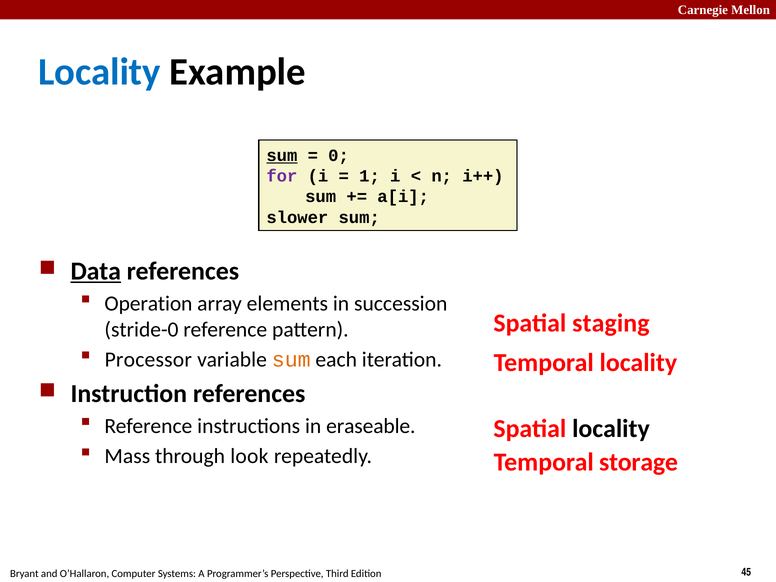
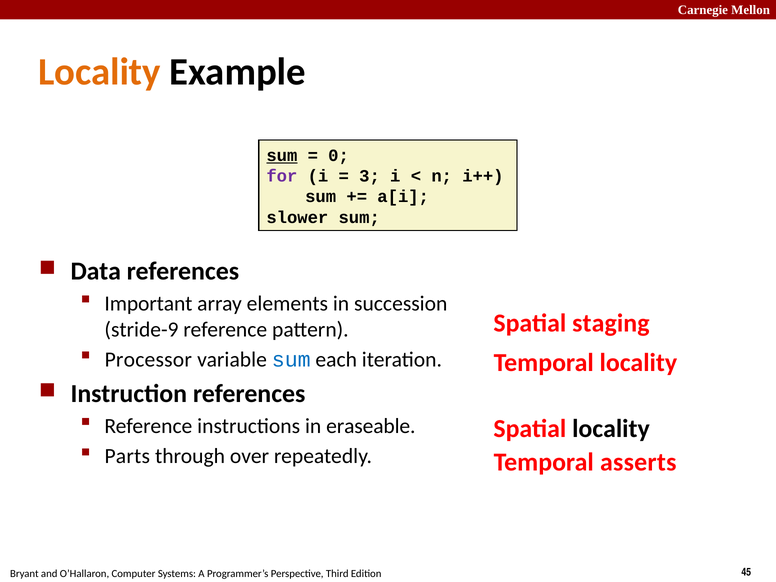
Locality at (99, 72) colour: blue -> orange
1: 1 -> 3
Data underline: present -> none
Operation: Operation -> Important
stride-0: stride-0 -> stride-9
sum at (291, 360) colour: orange -> blue
Mass: Mass -> Parts
look: look -> over
storage: storage -> asserts
